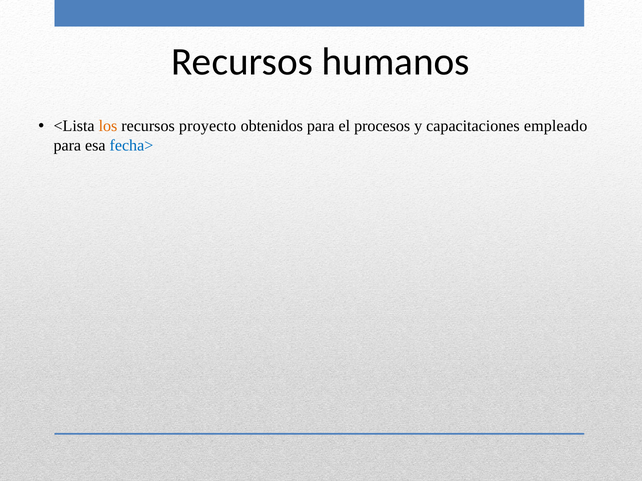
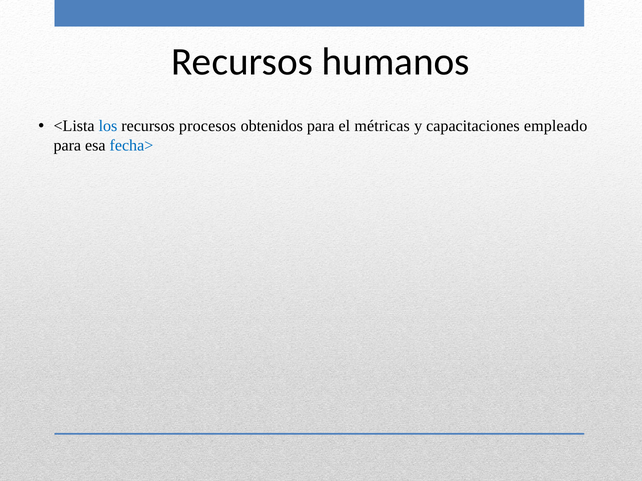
los colour: orange -> blue
proyecto: proyecto -> procesos
procesos: procesos -> métricas
